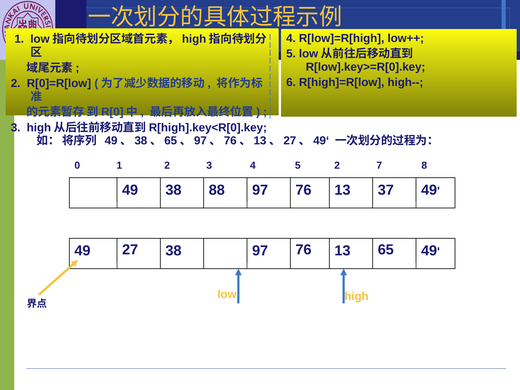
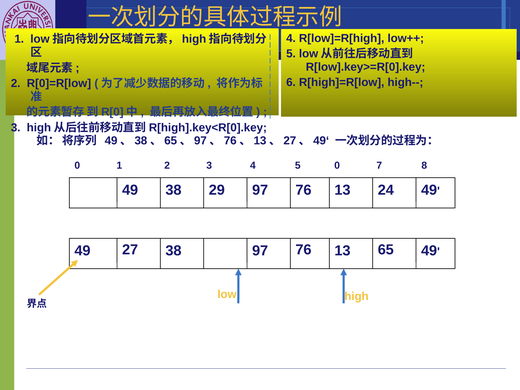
5 2: 2 -> 0
88: 88 -> 29
37: 37 -> 24
